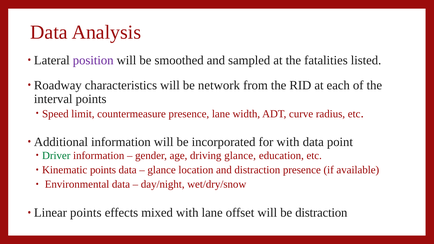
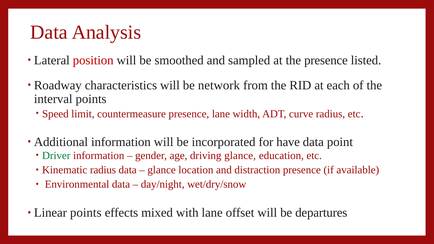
position colour: purple -> red
the fatalities: fatalities -> presence
for with: with -> have
Kinematic points: points -> radius
be distraction: distraction -> departures
